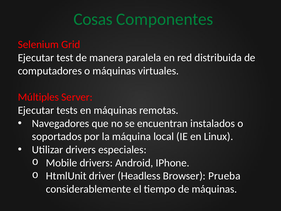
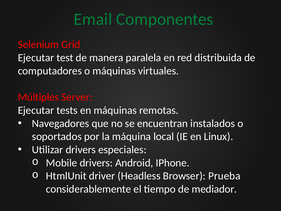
Cosas: Cosas -> Email
de máquinas: máquinas -> mediador
